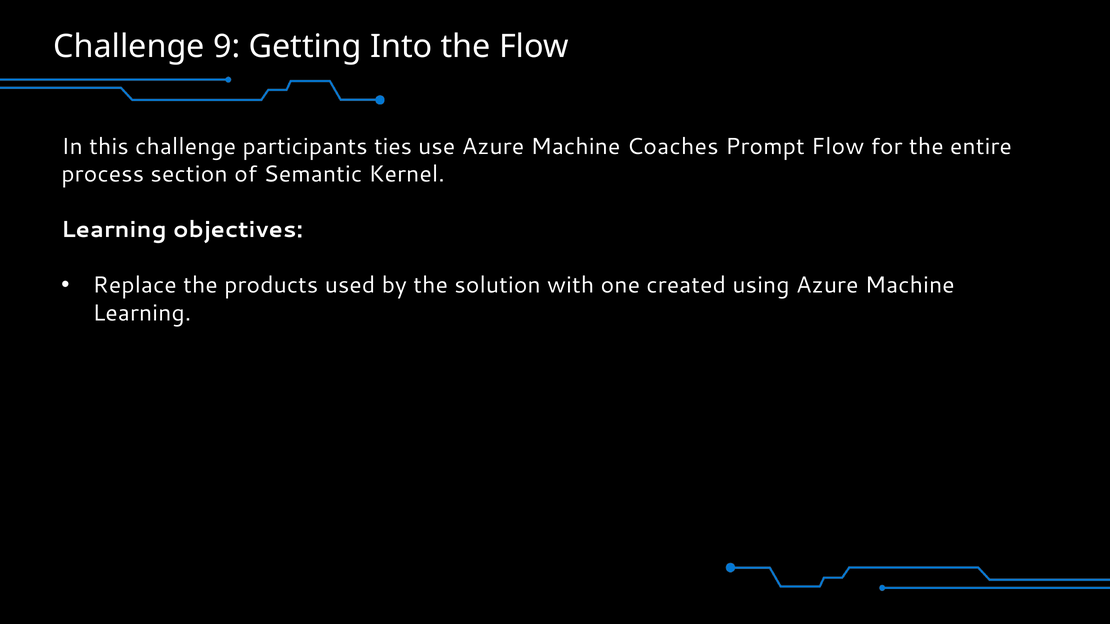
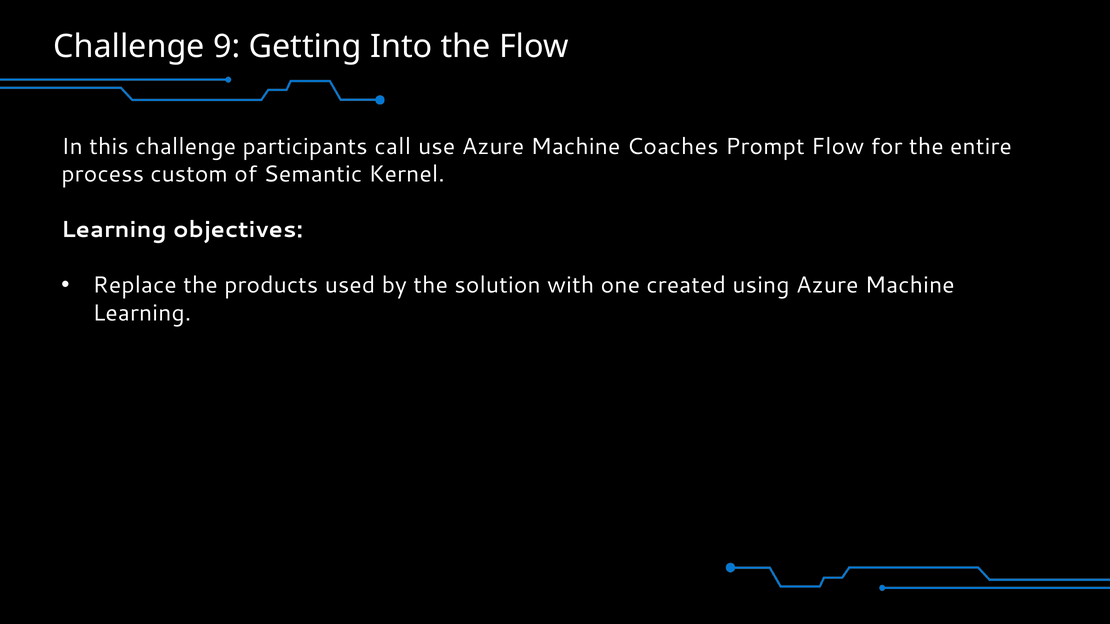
ties: ties -> call
section: section -> custom
